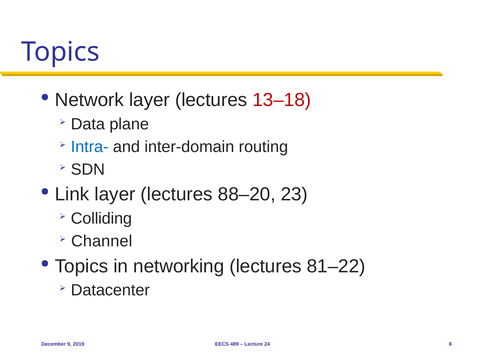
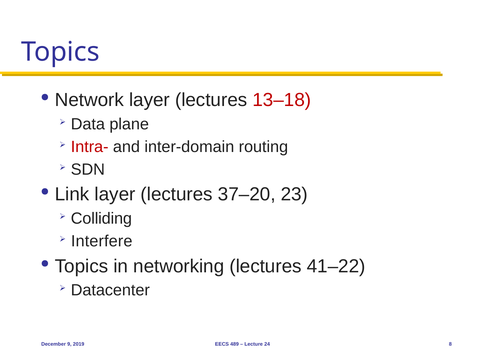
Intra- colour: blue -> red
88–20: 88–20 -> 37–20
Channel: Channel -> Interfere
81–22: 81–22 -> 41–22
